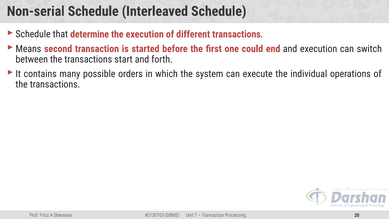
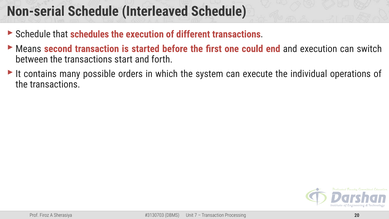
determine: determine -> schedules
